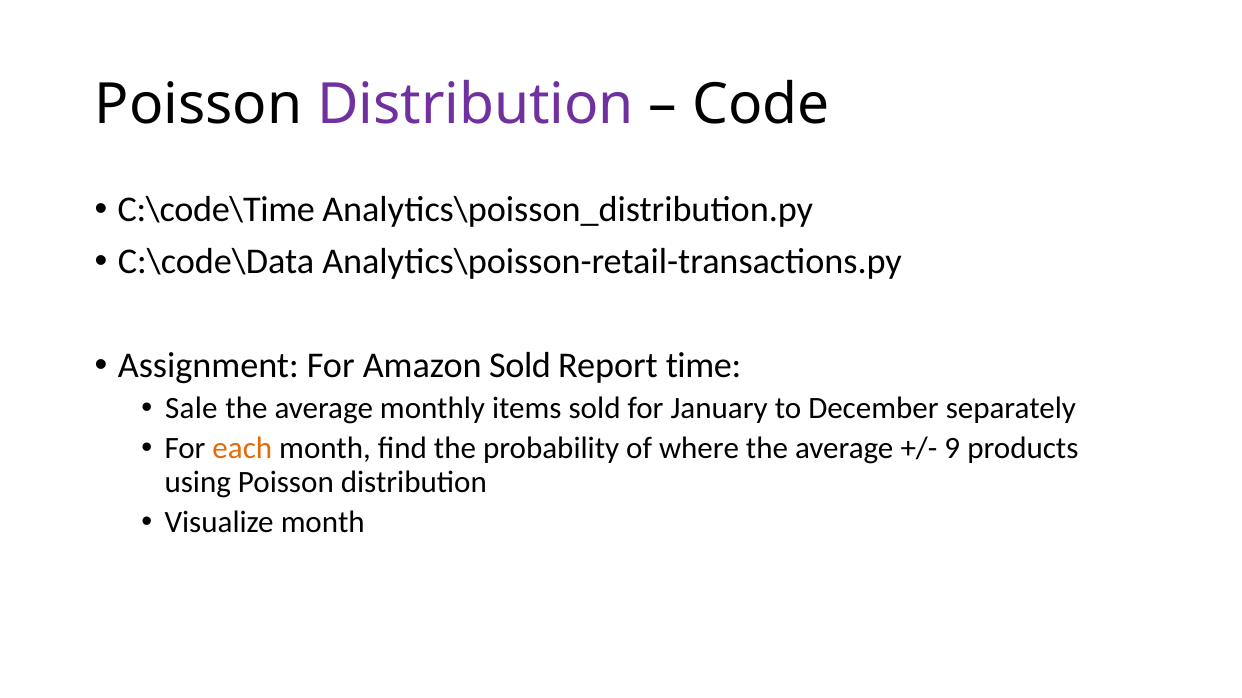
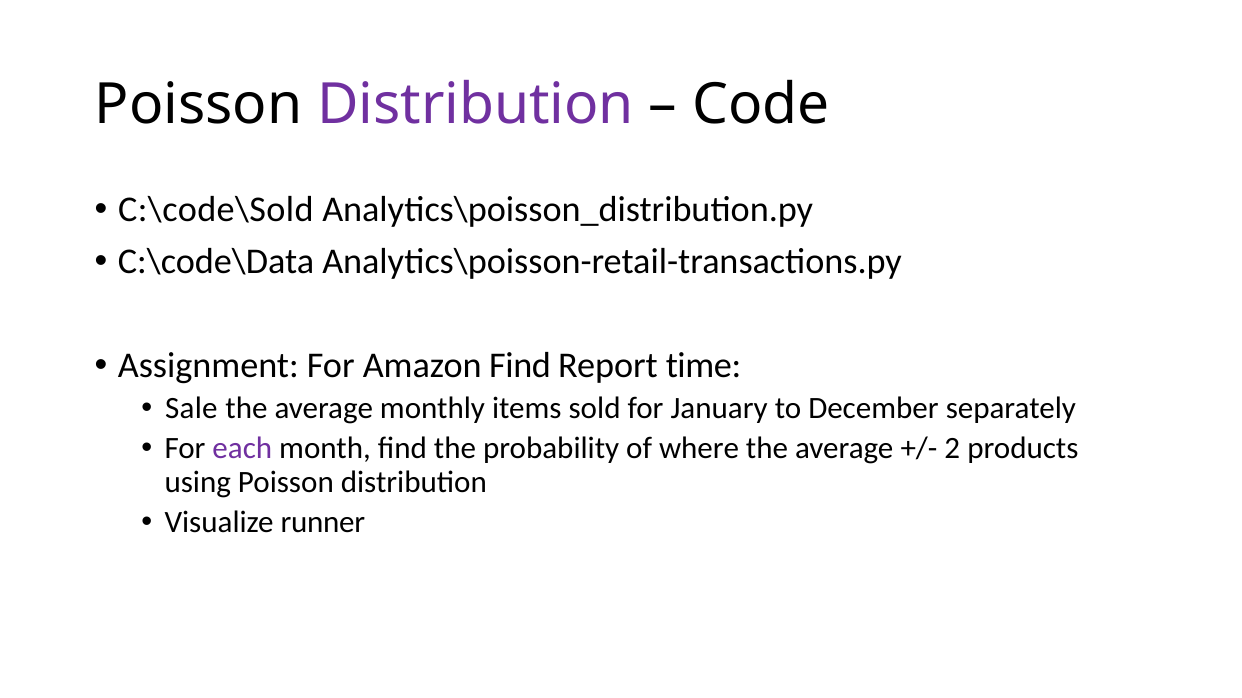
C:\code\Time: C:\code\Time -> C:\code\Sold
Amazon Sold: Sold -> Find
each colour: orange -> purple
9: 9 -> 2
Visualize month: month -> runner
